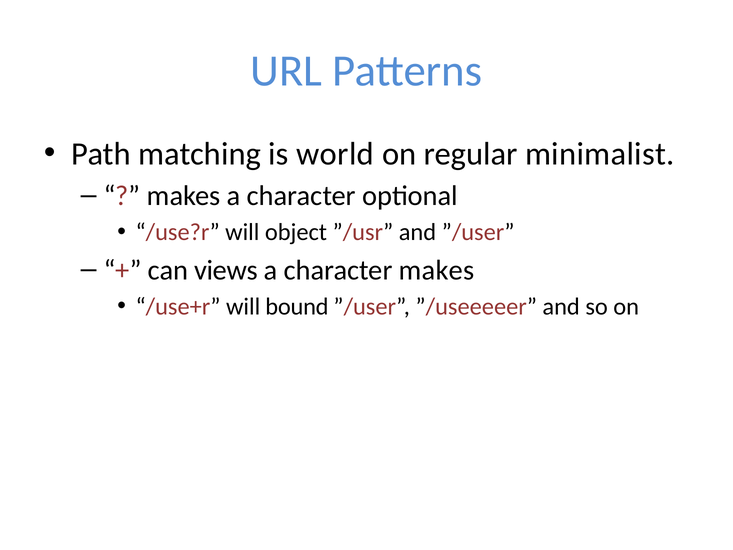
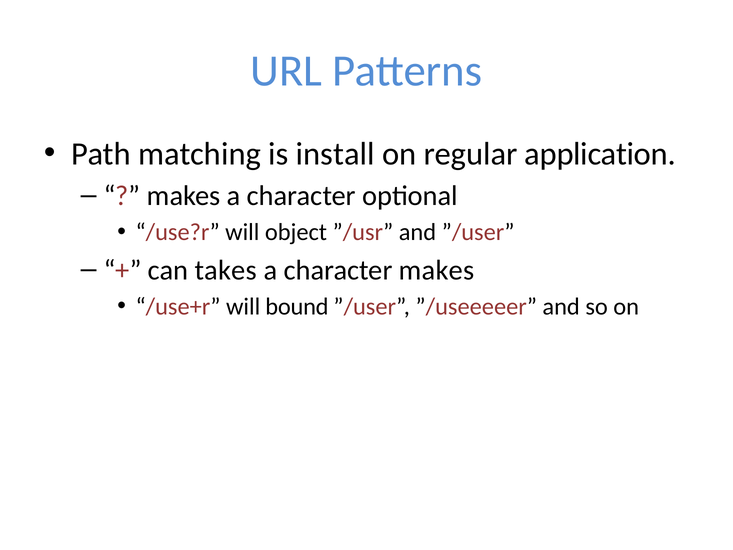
world: world -> install
minimalist: minimalist -> application
views: views -> takes
